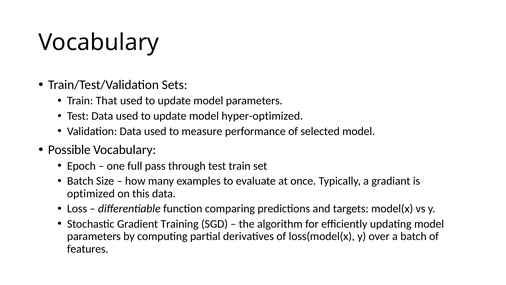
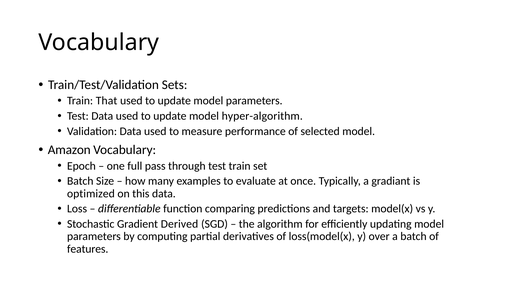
hyper-optimized: hyper-optimized -> hyper-algorithm
Possible: Possible -> Amazon
Training: Training -> Derived
